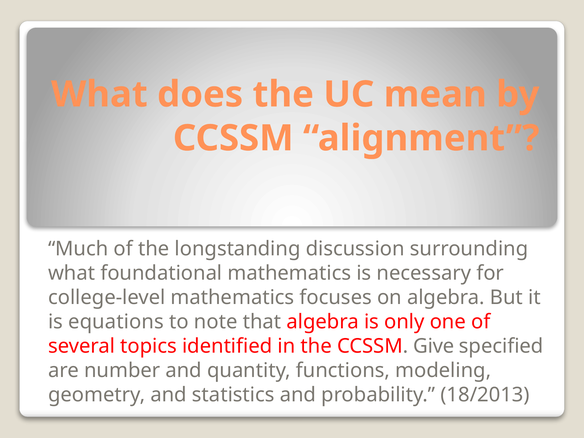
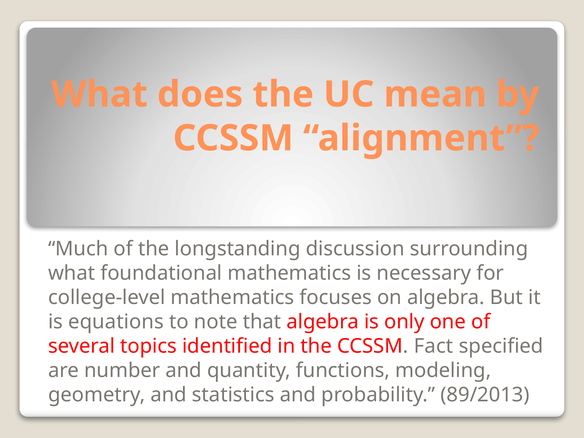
Give: Give -> Fact
18/2013: 18/2013 -> 89/2013
